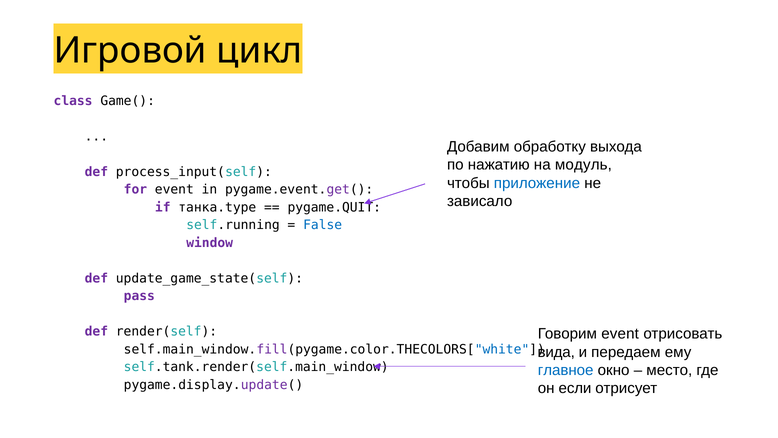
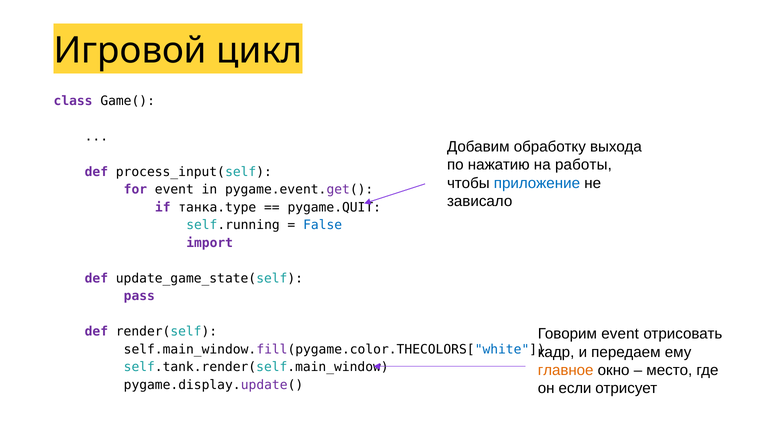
модуль: модуль -> работы
window: window -> import
вида: вида -> кадр
главное colour: blue -> orange
